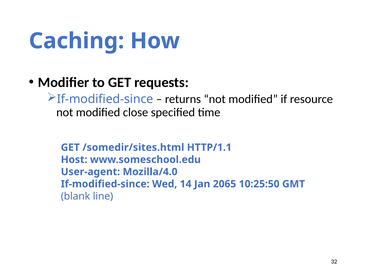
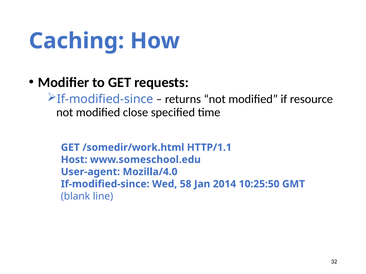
/somedir/sites.html: /somedir/sites.html -> /somedir/work.html
14: 14 -> 58
2065: 2065 -> 2014
